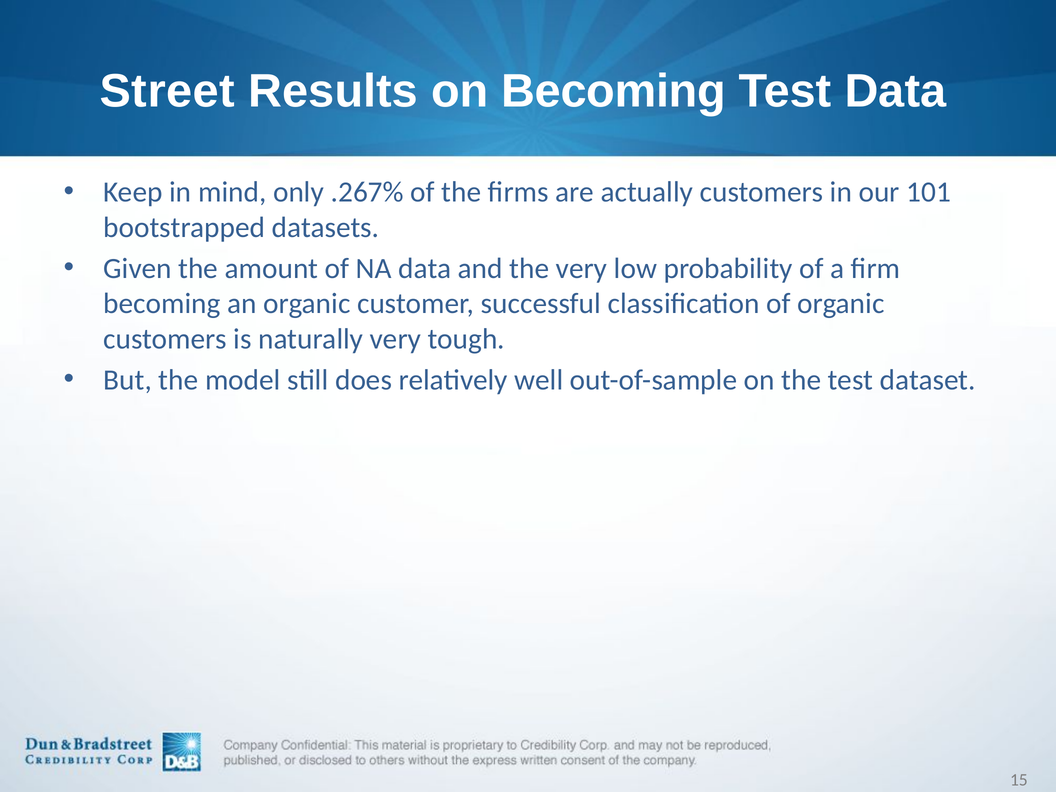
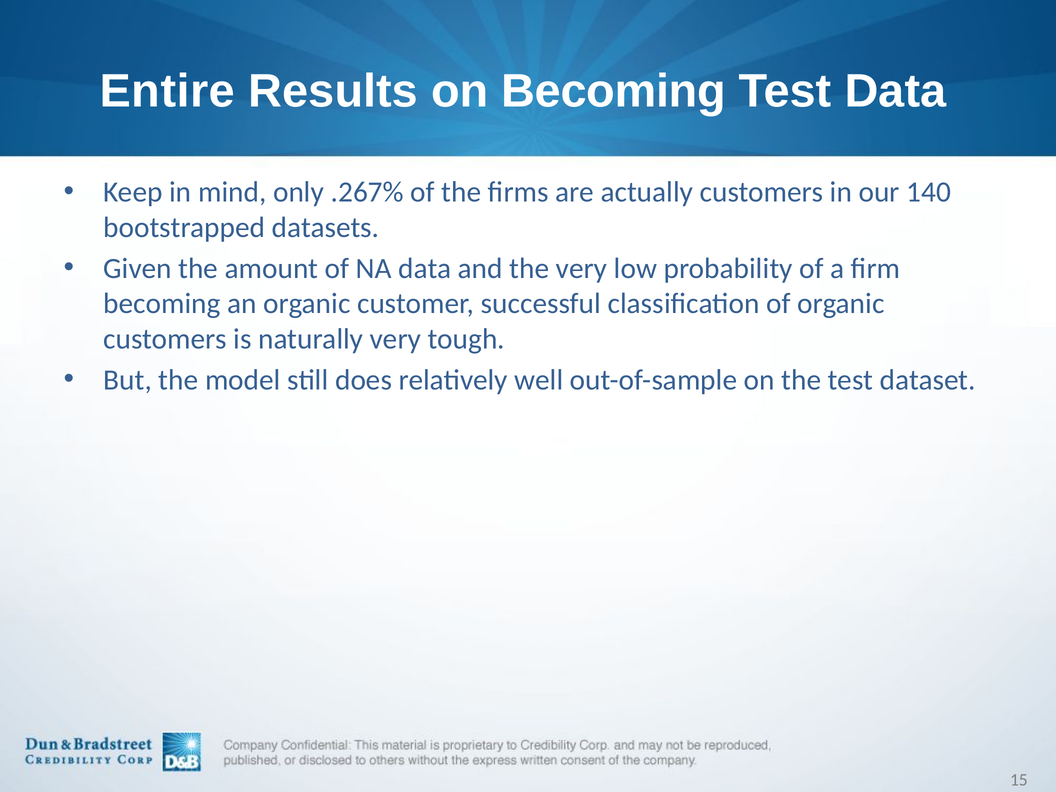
Street: Street -> Entire
101: 101 -> 140
